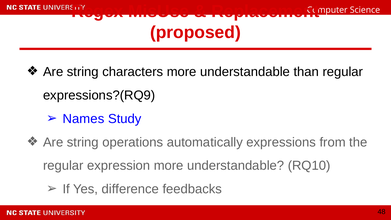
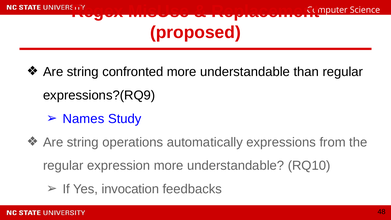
characters: characters -> confronted
difference: difference -> invocation
